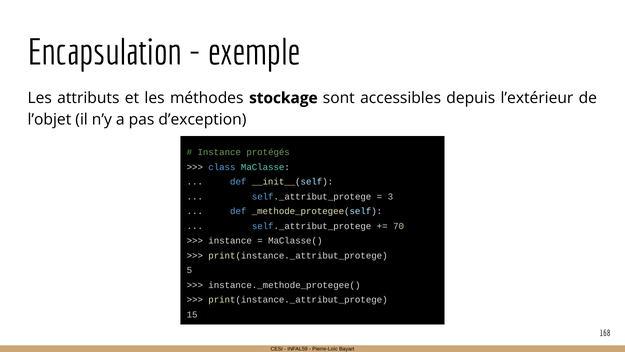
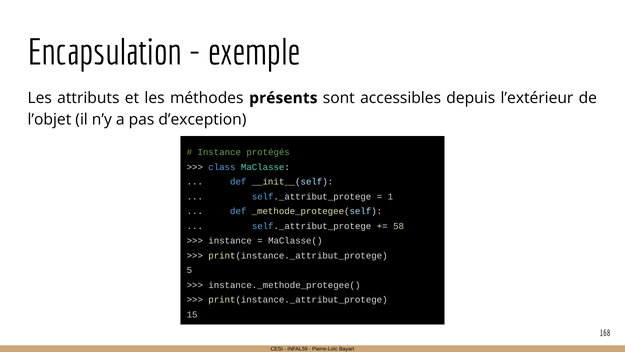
stockage: stockage -> présents
3: 3 -> 1
70: 70 -> 58
